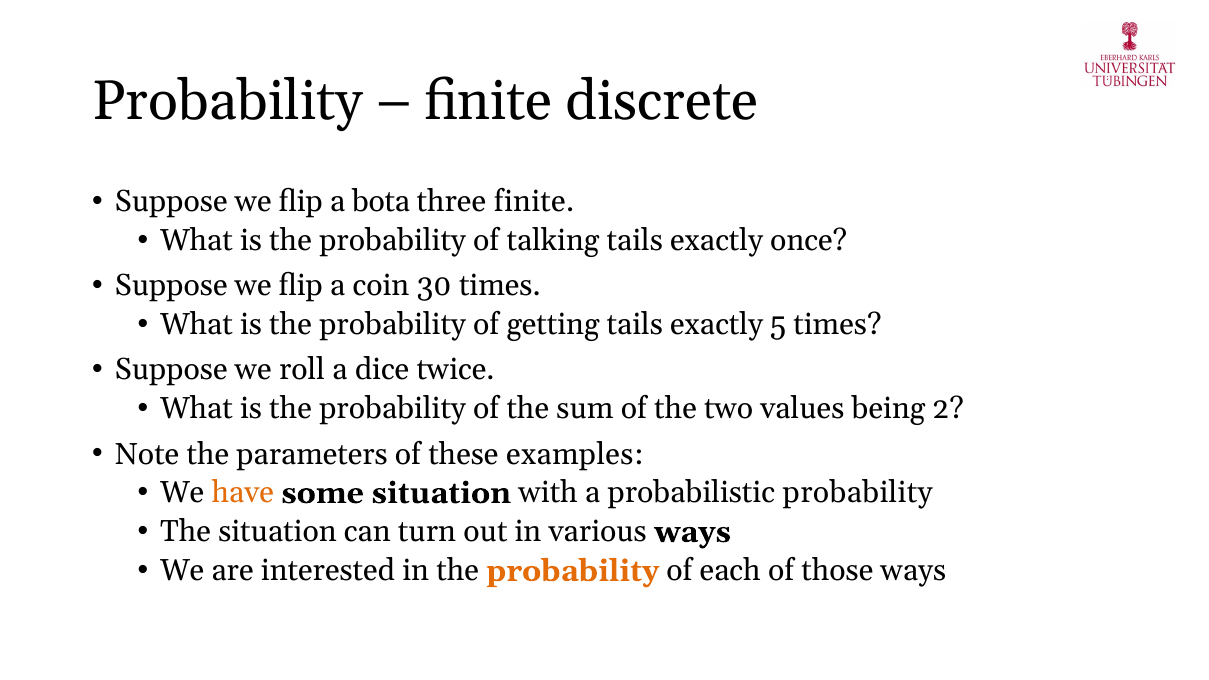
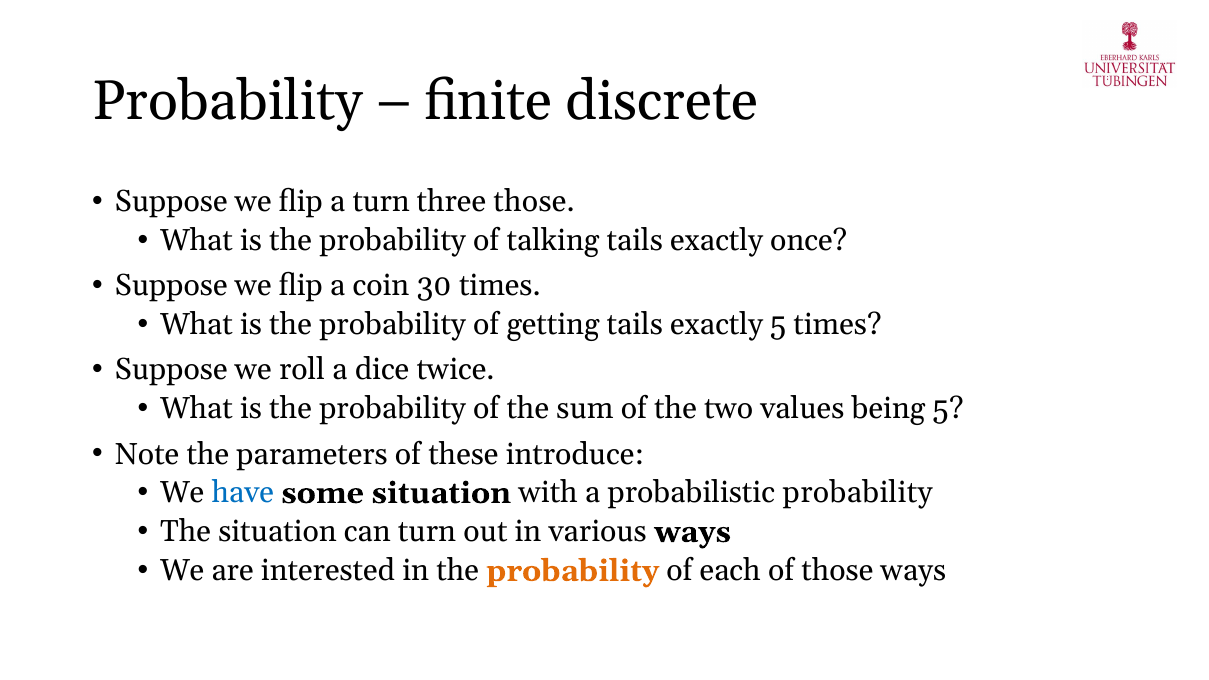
a bota: bota -> turn
three finite: finite -> those
being 2: 2 -> 5
examples: examples -> introduce
have colour: orange -> blue
